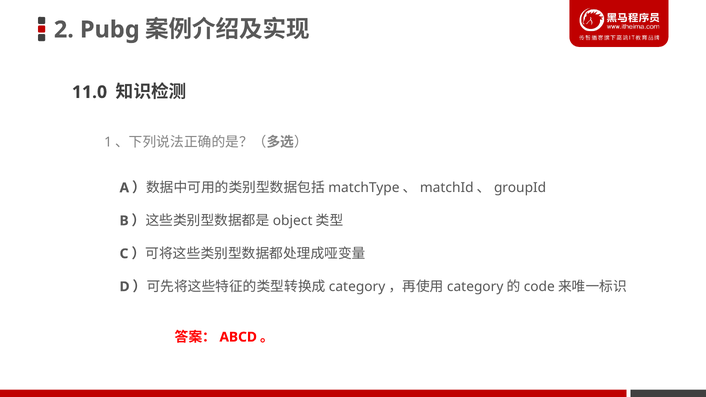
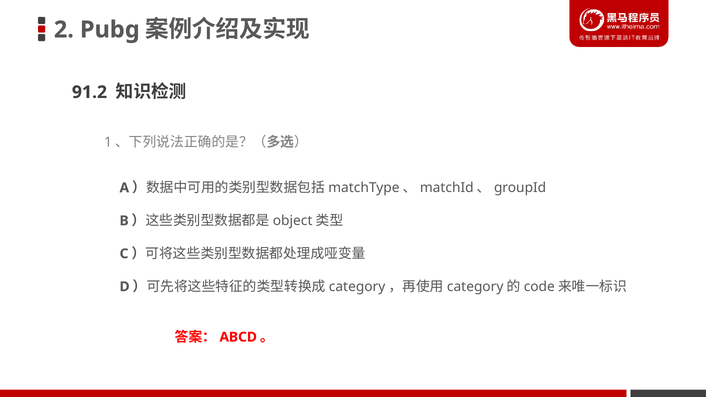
11.0: 11.0 -> 91.2
